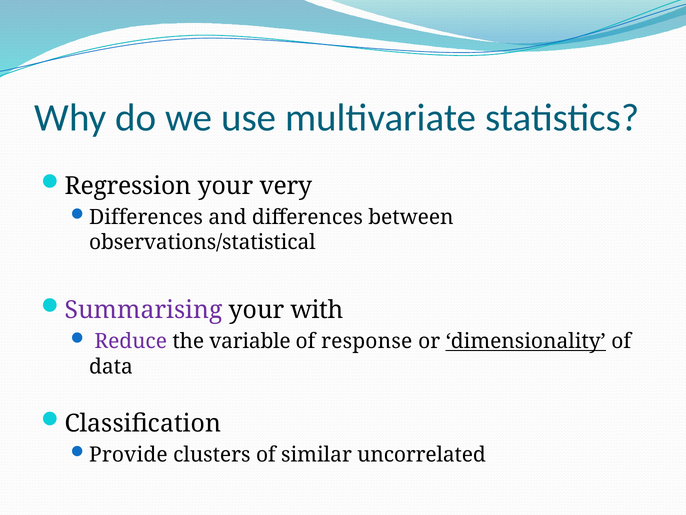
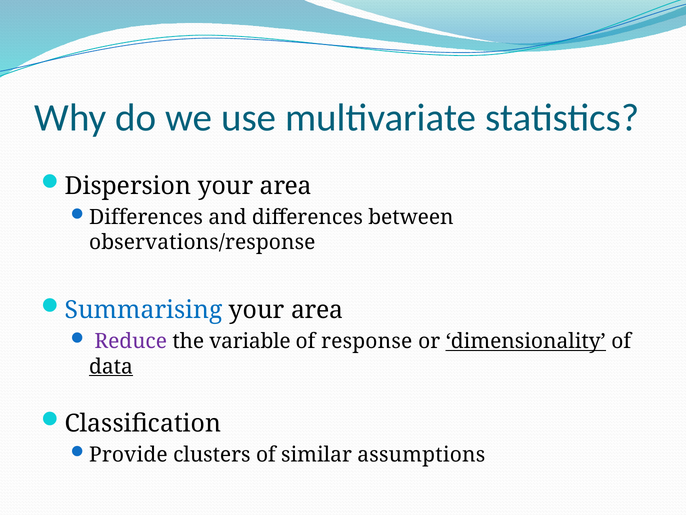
Regression: Regression -> Dispersion
very at (286, 186): very -> area
observations/statistical: observations/statistical -> observations/response
Summarising colour: purple -> blue
with at (317, 310): with -> area
data underline: none -> present
uncorrelated: uncorrelated -> assumptions
